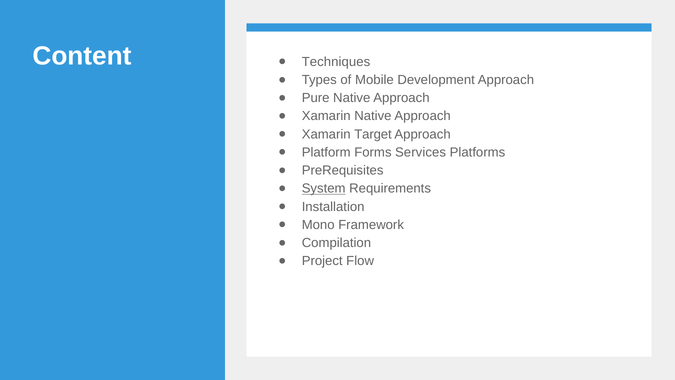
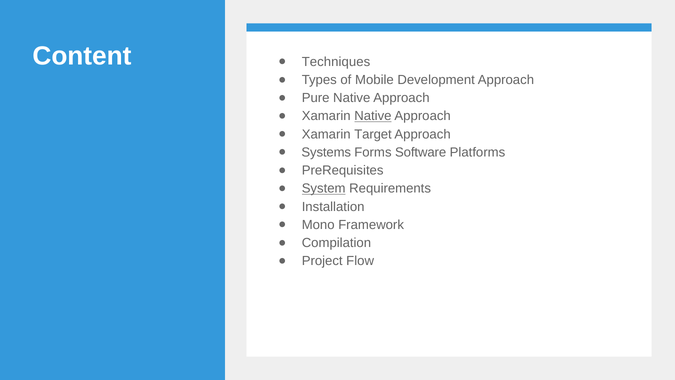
Native at (373, 116) underline: none -> present
Platform: Platform -> Systems
Services: Services -> Software
